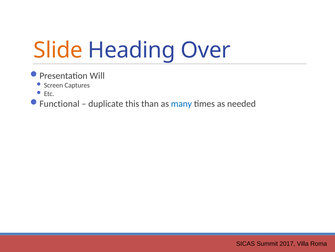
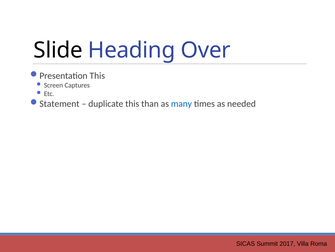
Slide colour: orange -> black
Presentation Will: Will -> This
Functional: Functional -> Statement
